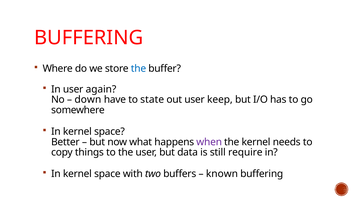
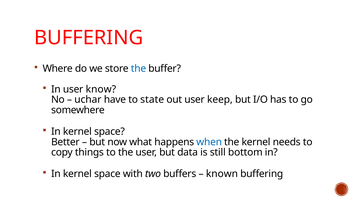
again: again -> know
down: down -> uchar
when colour: purple -> blue
require: require -> bottom
